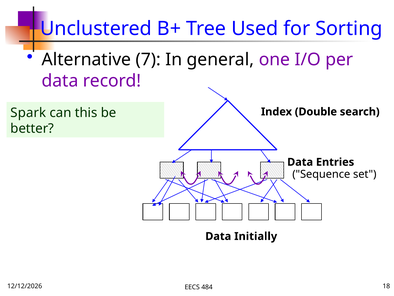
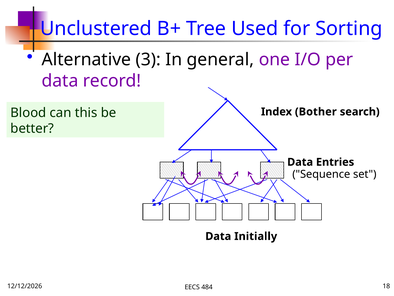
7: 7 -> 3
Spark: Spark -> Blood
Double: Double -> Bother
